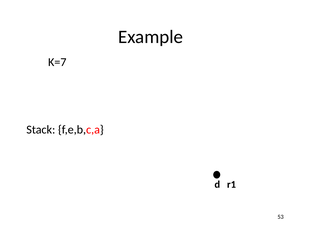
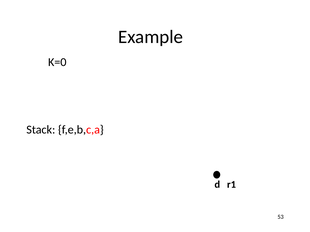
K=7: K=7 -> K=0
